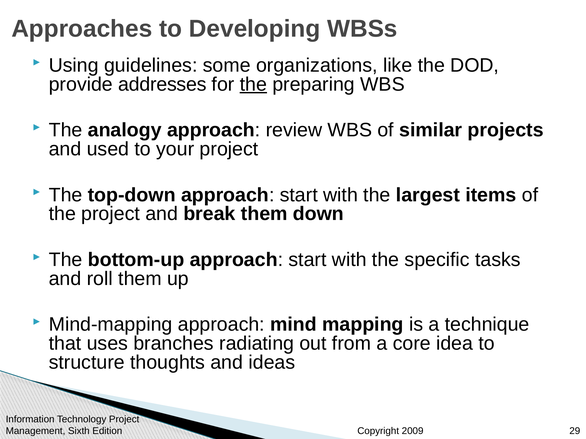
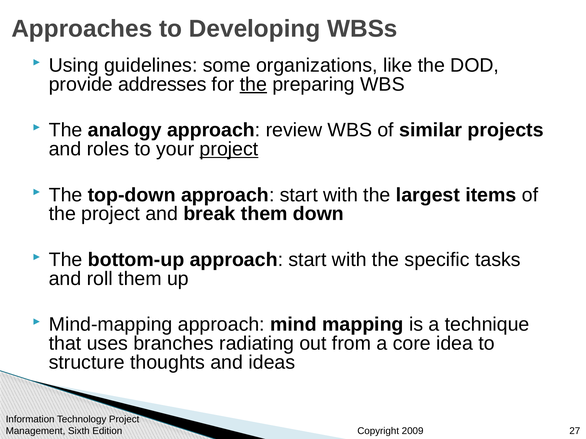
used: used -> roles
project at (229, 149) underline: none -> present
29: 29 -> 27
